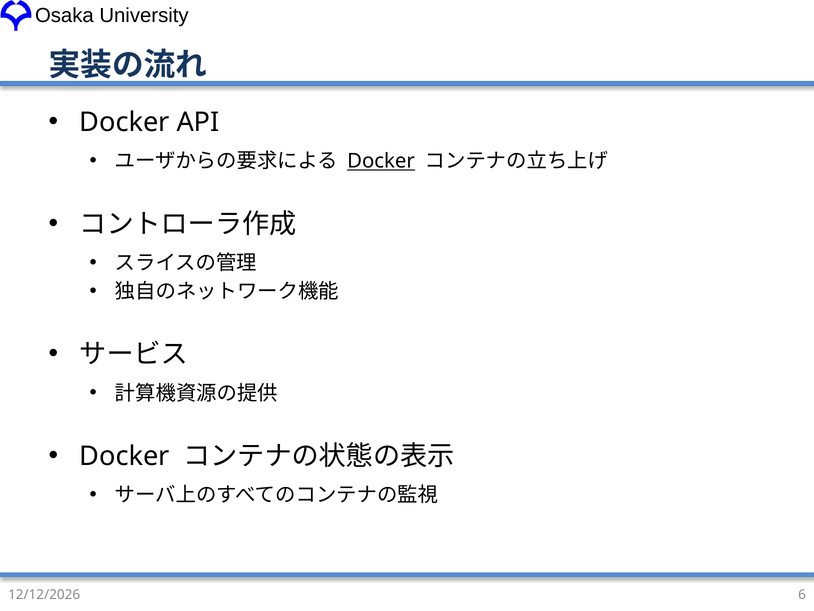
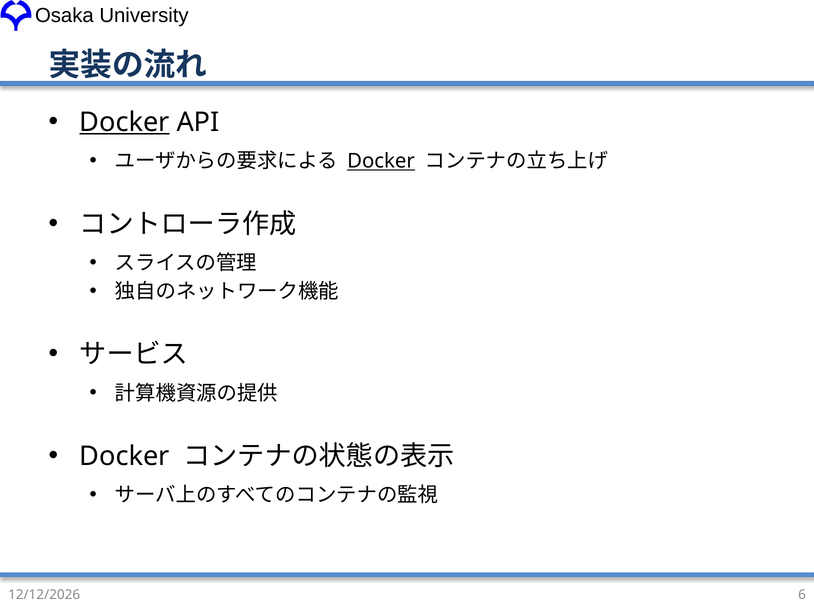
Docker at (124, 122) underline: none -> present
